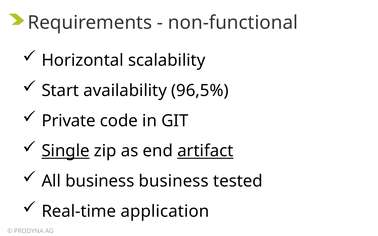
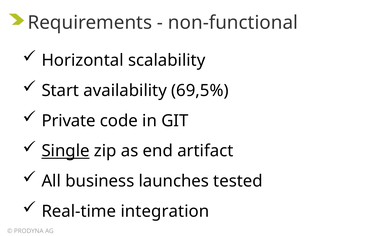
96,5%: 96,5% -> 69,5%
artifact underline: present -> none
business business: business -> launches
application: application -> integration
